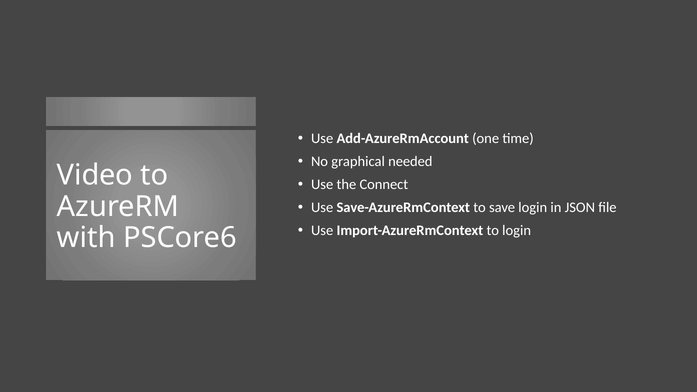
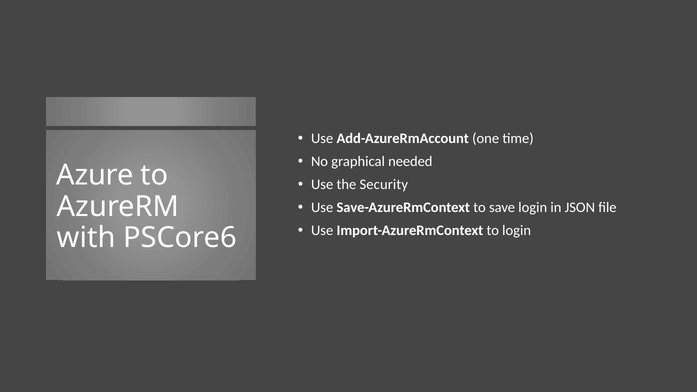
Video: Video -> Azure
Connect: Connect -> Security
